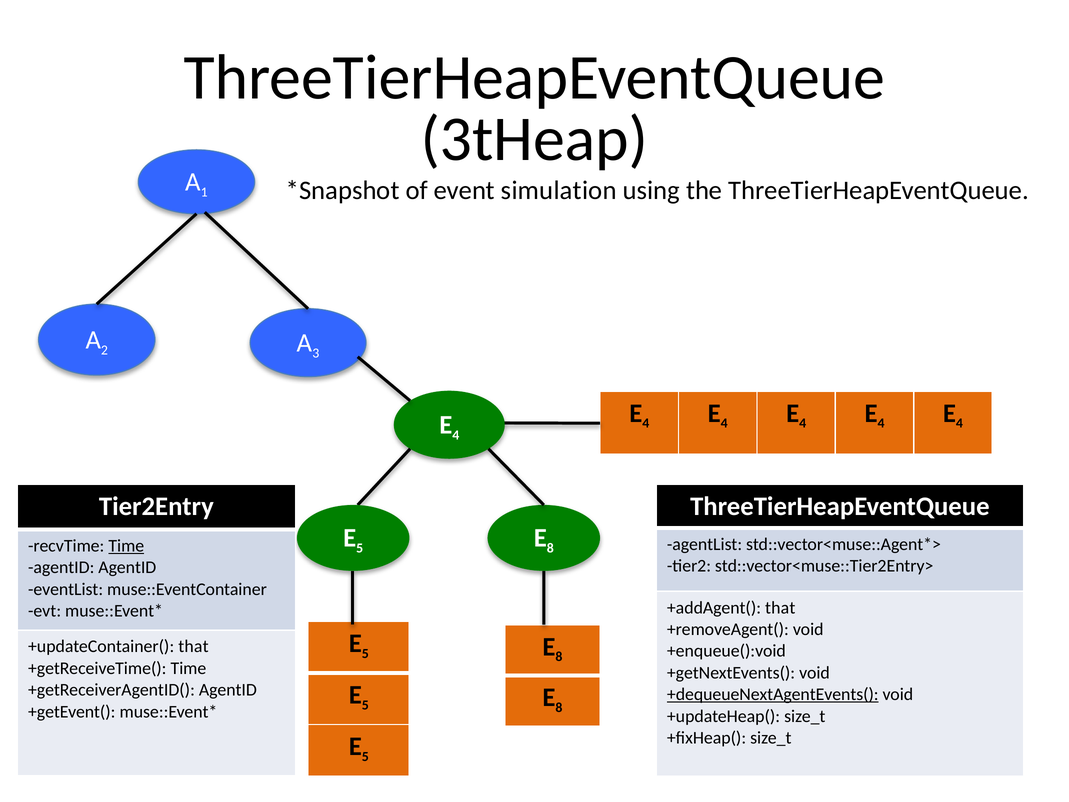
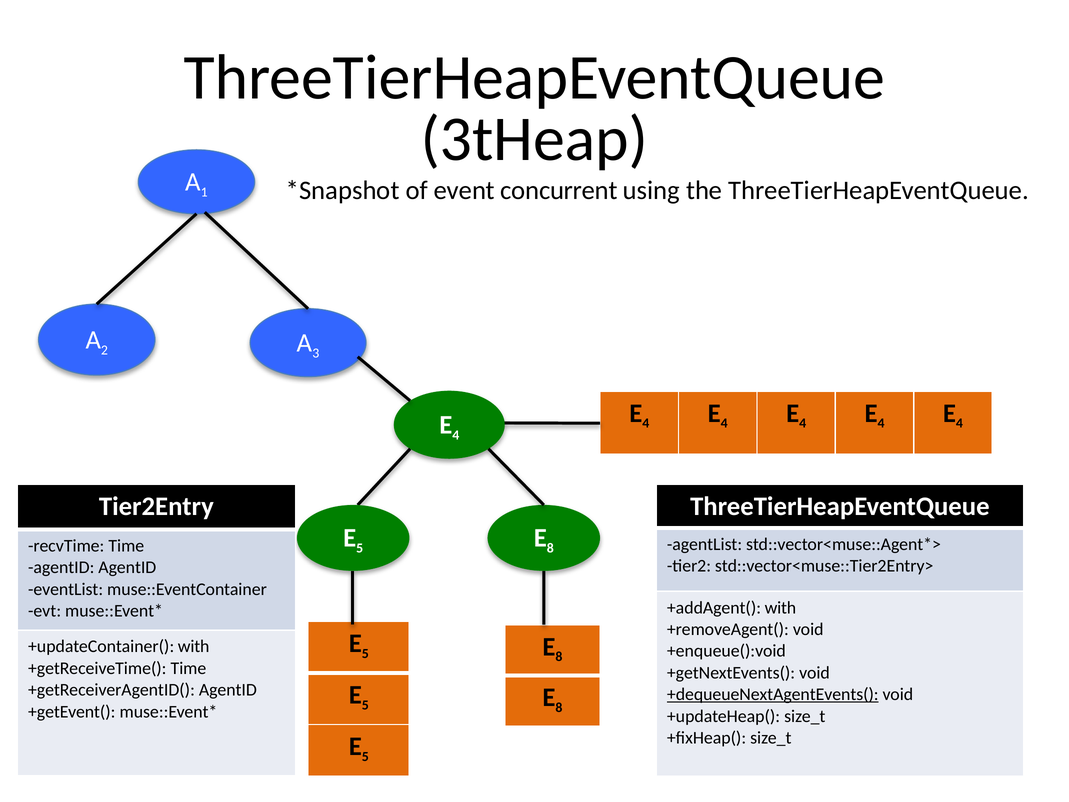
simulation: simulation -> concurrent
Time at (126, 546) underline: present -> none
+addAgent( that: that -> with
+updateContainer( that: that -> with
